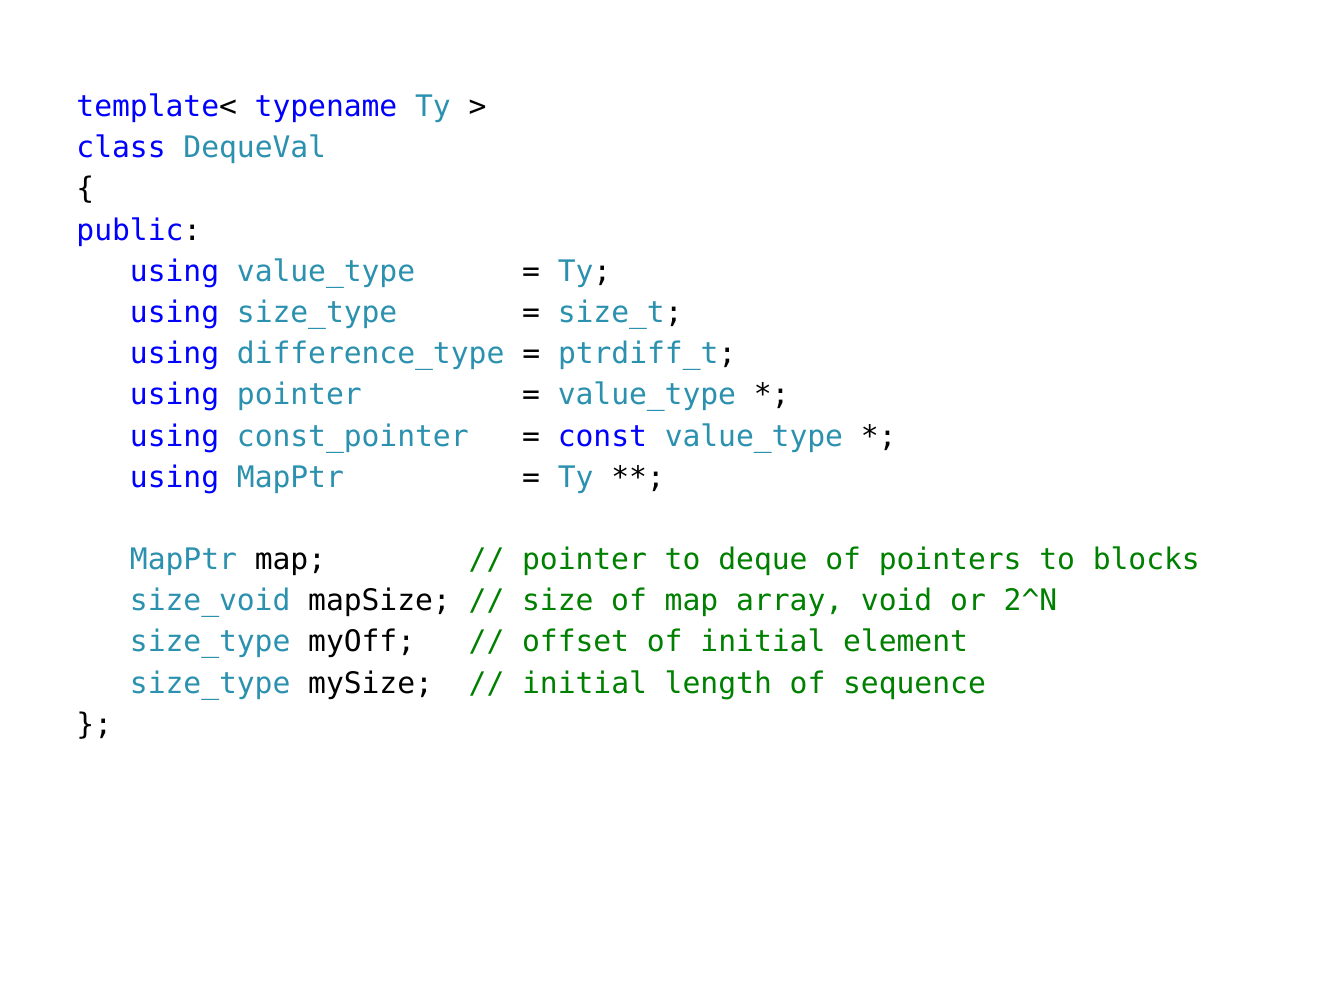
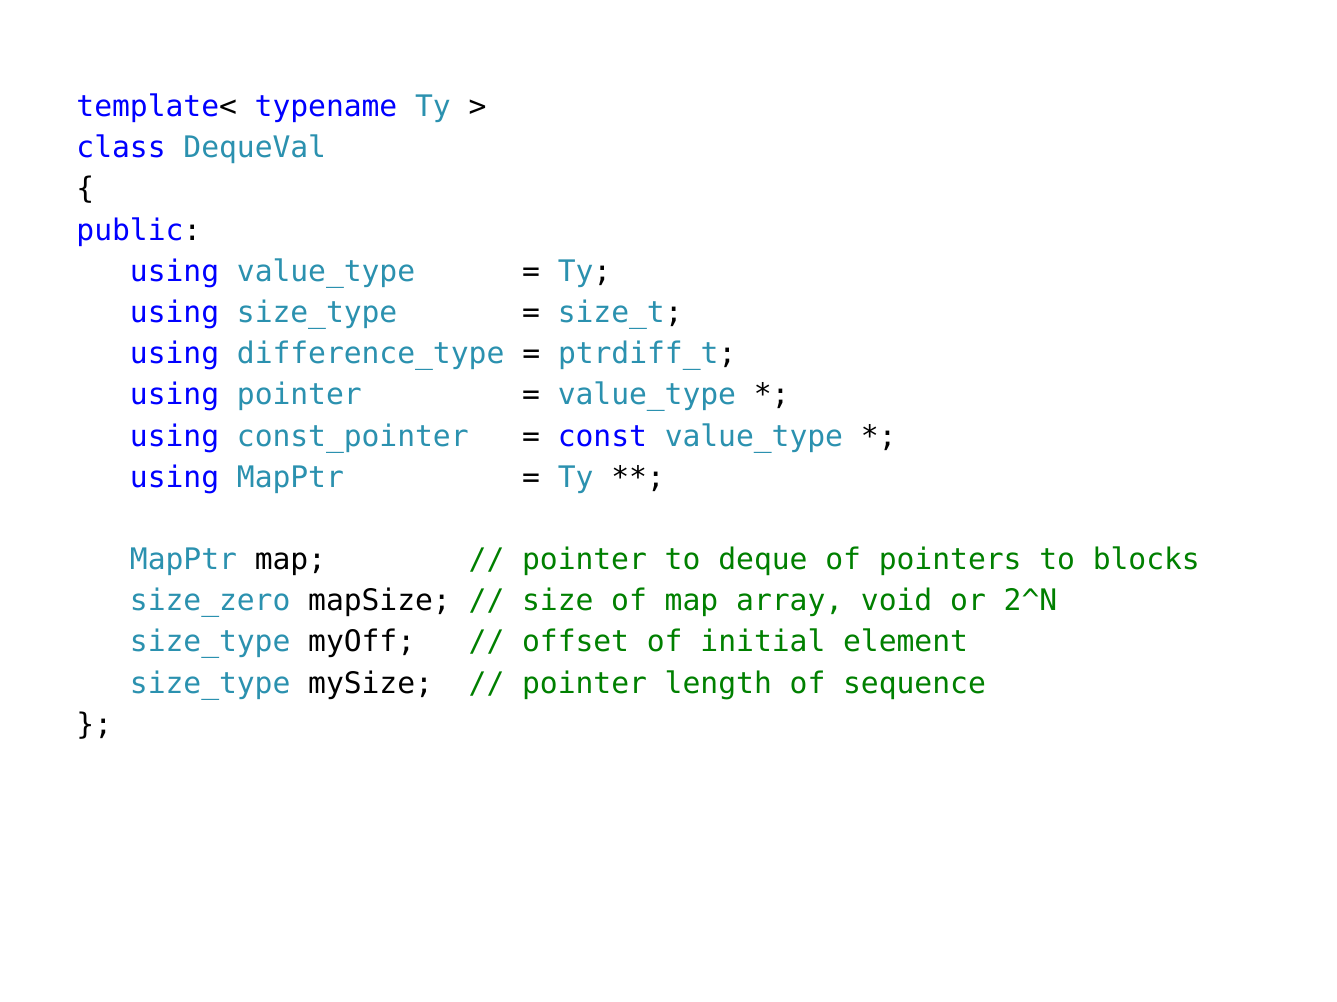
size_void: size_void -> size_zero
initial at (585, 684): initial -> pointer
